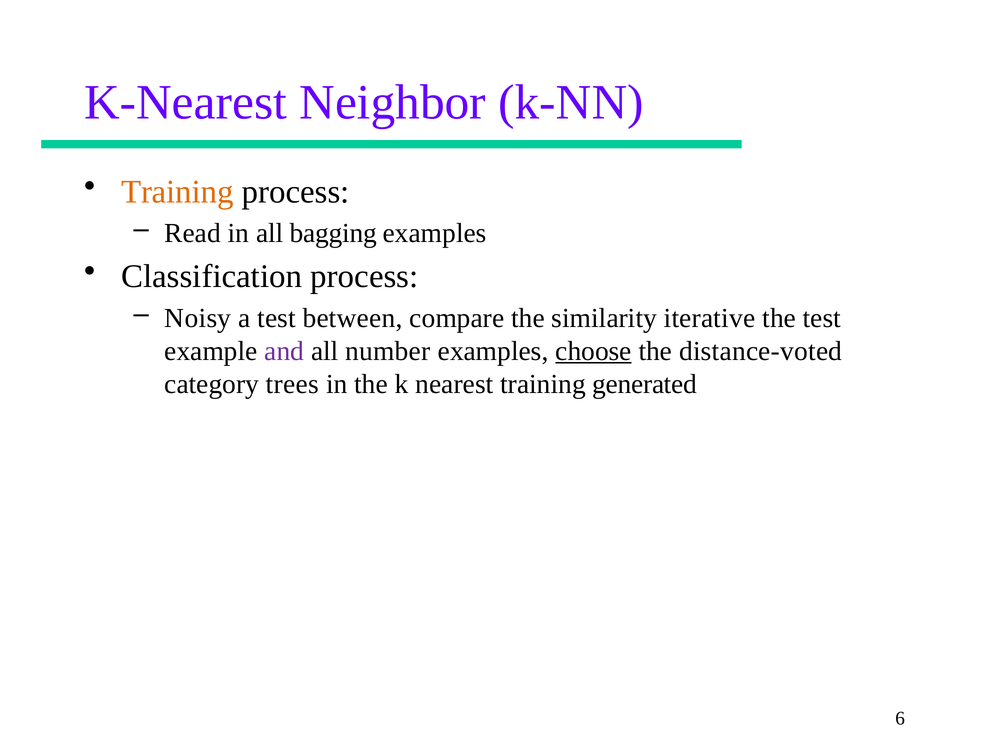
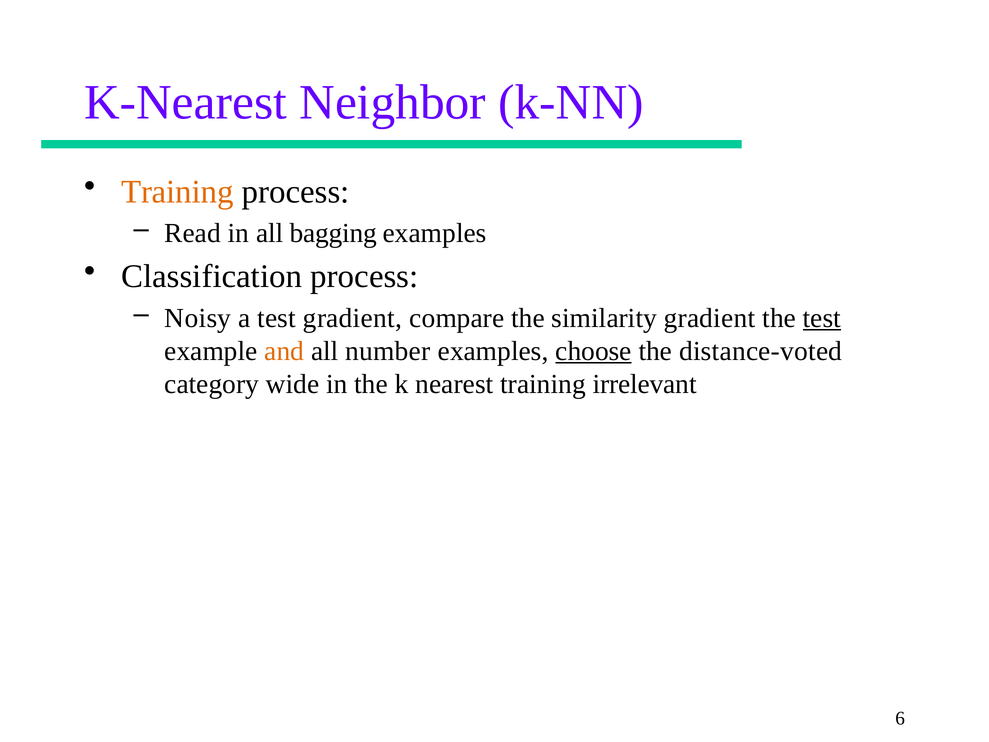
test between: between -> gradient
similarity iterative: iterative -> gradient
test at (822, 318) underline: none -> present
and colour: purple -> orange
trees: trees -> wide
generated: generated -> irrelevant
